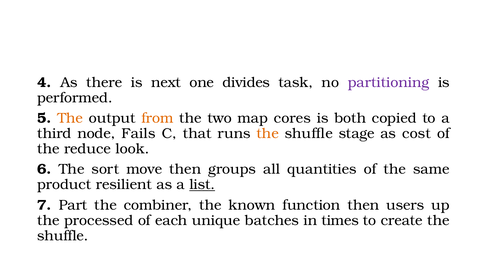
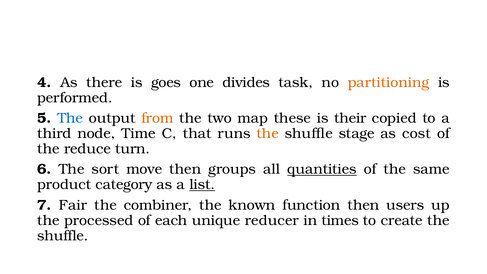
next: next -> goes
partitioning colour: purple -> orange
The at (70, 118) colour: orange -> blue
cores: cores -> these
both: both -> their
Fails: Fails -> Time
look: look -> turn
quantities underline: none -> present
resilient: resilient -> category
Part: Part -> Fair
batches: batches -> reducer
